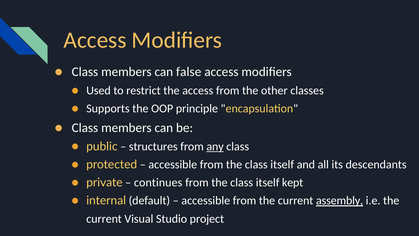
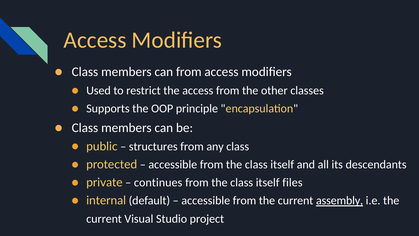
can false: false -> from
any underline: present -> none
kept: kept -> files
